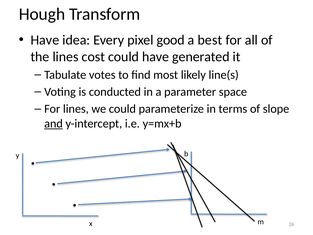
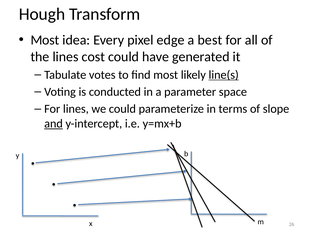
Have at (45, 40): Have -> Most
good: good -> edge
line(s underline: none -> present
